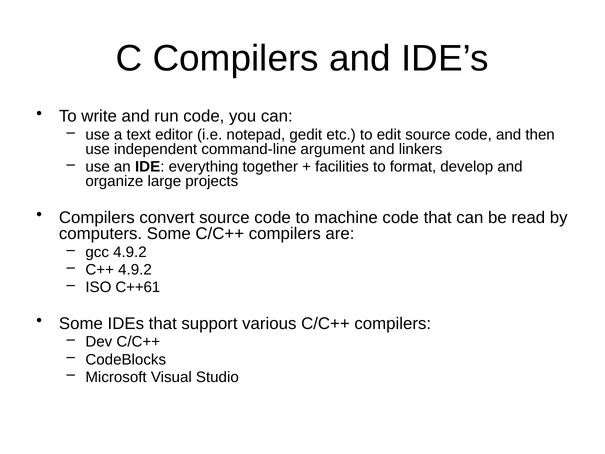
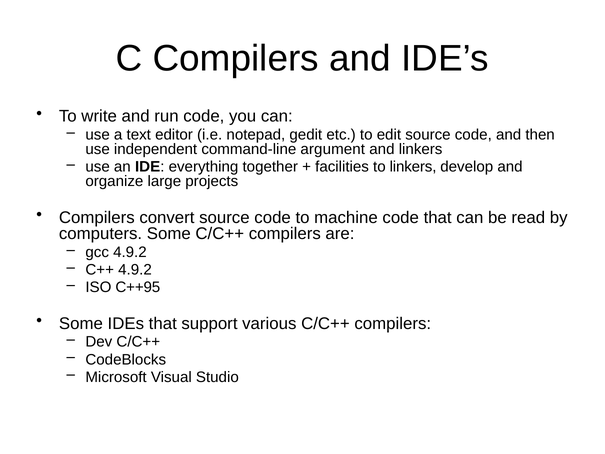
to format: format -> linkers
C++61: C++61 -> C++95
